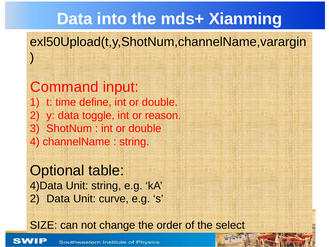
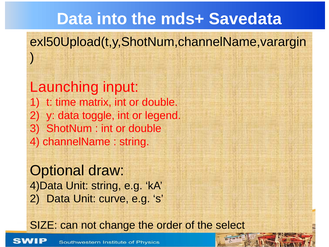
Xianming: Xianming -> Savedata
Command: Command -> Launching
define: define -> matrix
reason: reason -> legend
table: table -> draw
